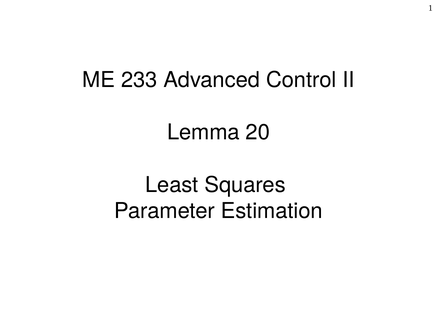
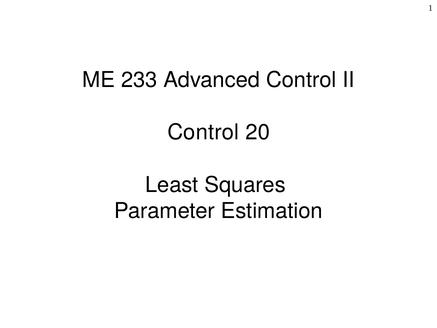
Lemma at (203, 132): Lemma -> Control
